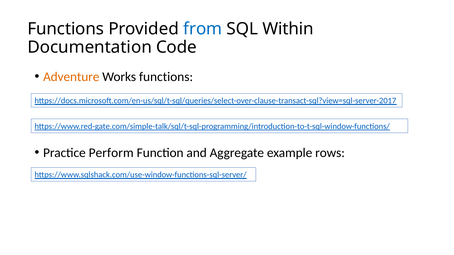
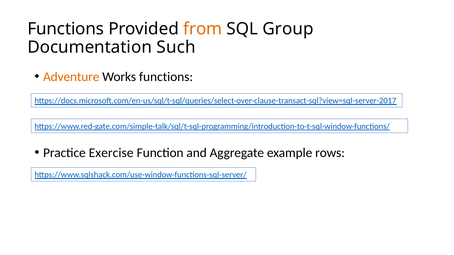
from colour: blue -> orange
Within: Within -> Group
Code: Code -> Such
Perform: Perform -> Exercise
